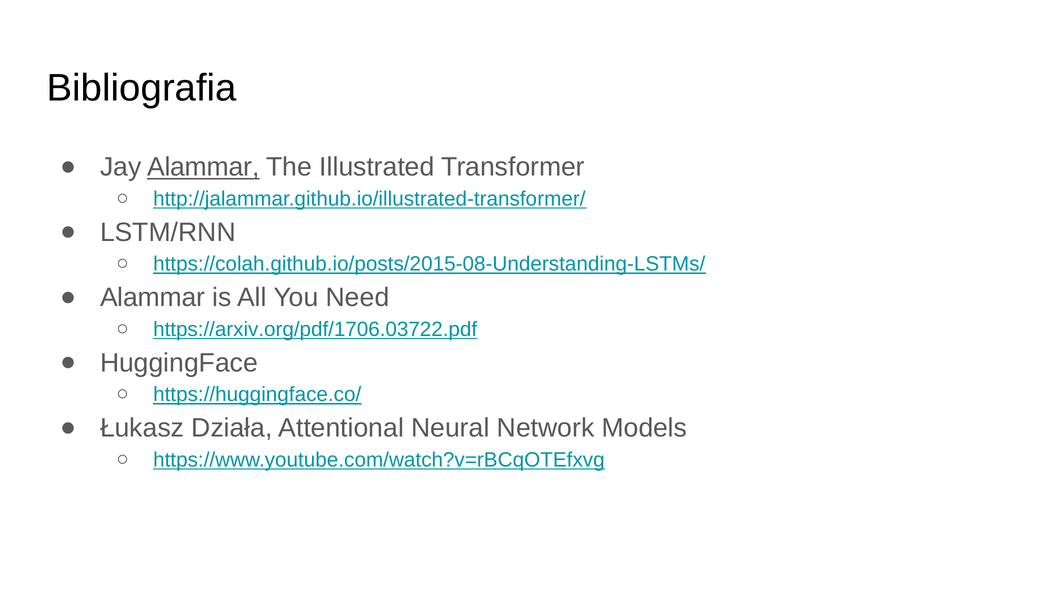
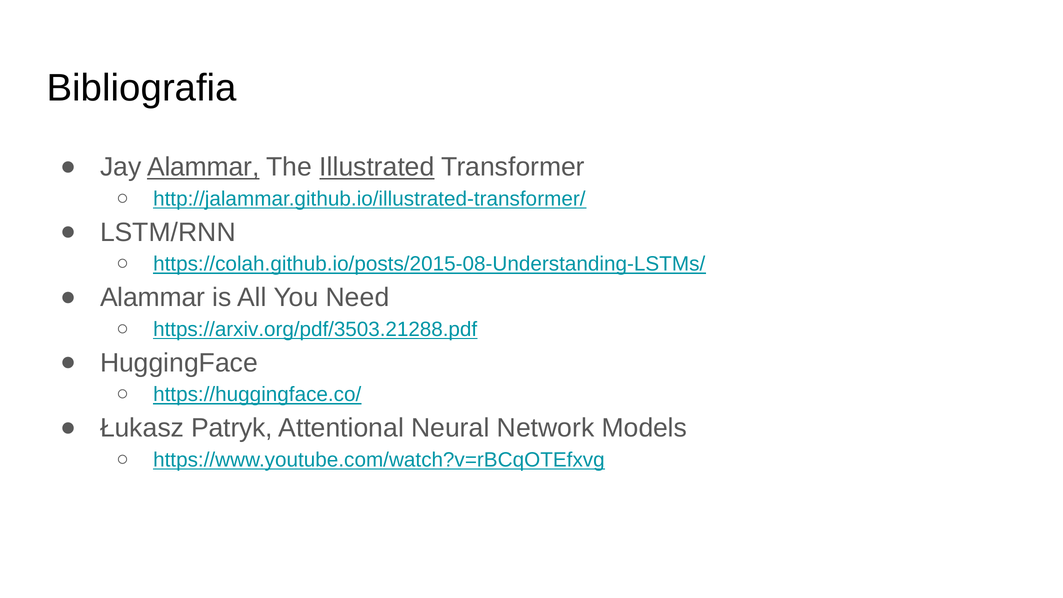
Illustrated underline: none -> present
https://arxiv.org/pdf/1706.03722.pdf: https://arxiv.org/pdf/1706.03722.pdf -> https://arxiv.org/pdf/3503.21288.pdf
Działa: Działa -> Patryk
